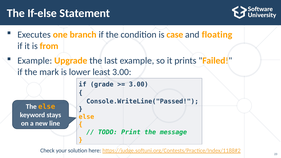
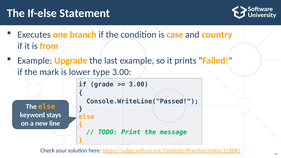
floating: floating -> country
least: least -> type
